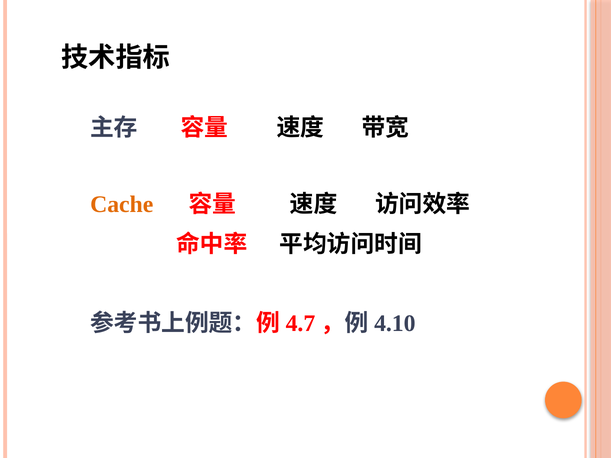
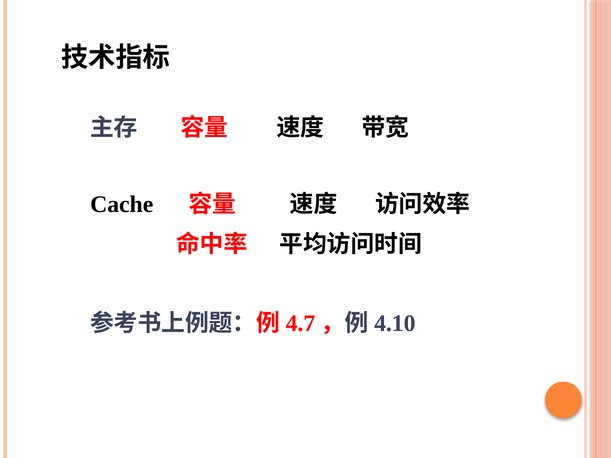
Cache colour: orange -> black
